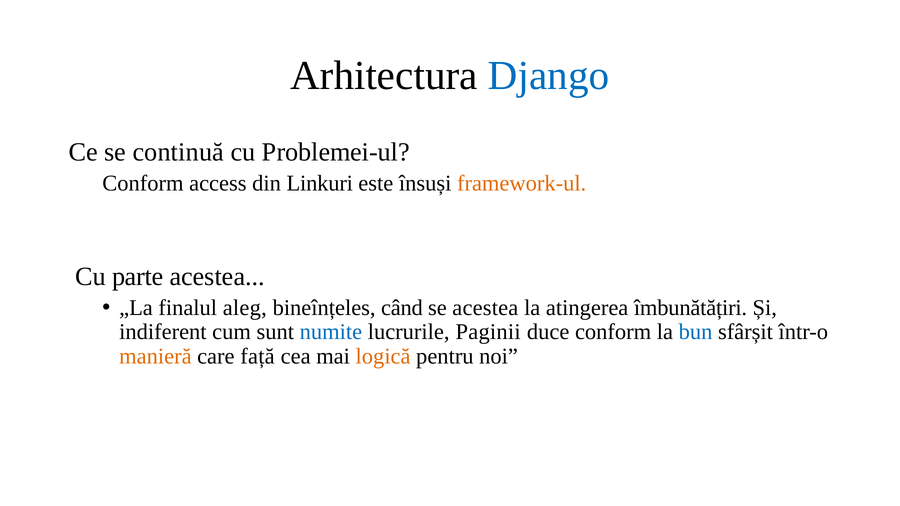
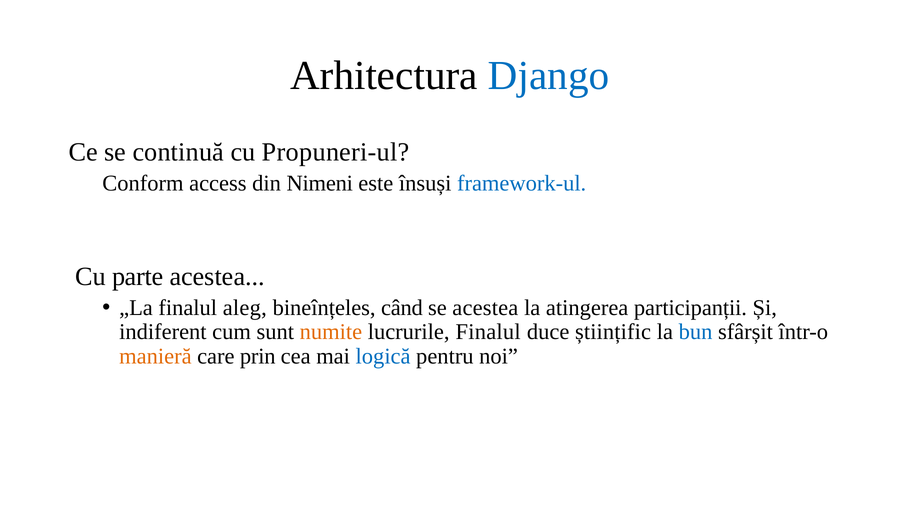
Problemei-ul: Problemei-ul -> Propuneri-ul
Linkuri: Linkuri -> Nimeni
framework-ul colour: orange -> blue
îmbunătățiri: îmbunătățiri -> participanții
numite colour: blue -> orange
lucrurile Paginii: Paginii -> Finalul
duce conform: conform -> științific
față: față -> prin
logică colour: orange -> blue
